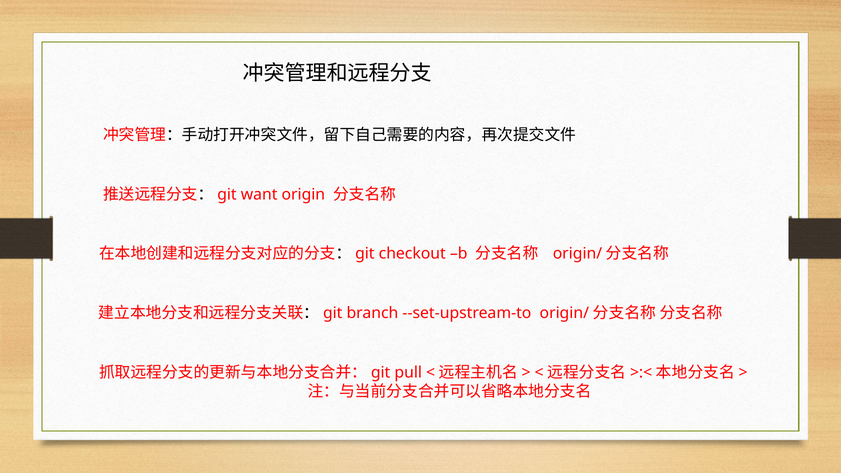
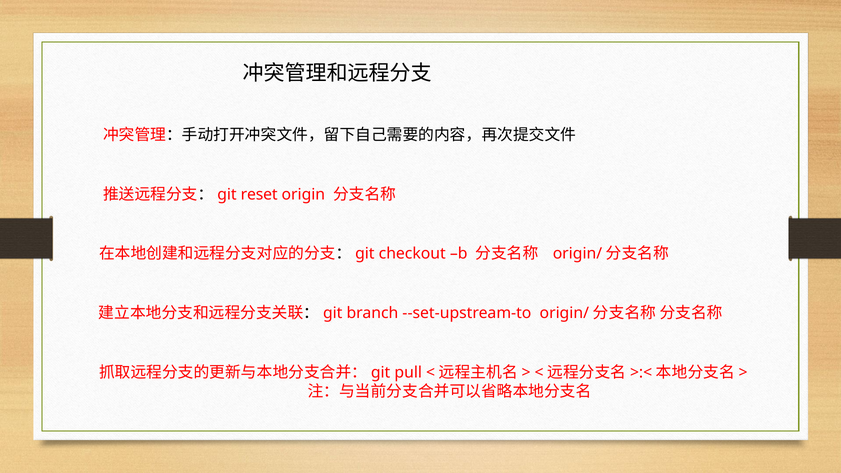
want: want -> reset
